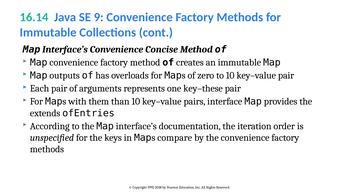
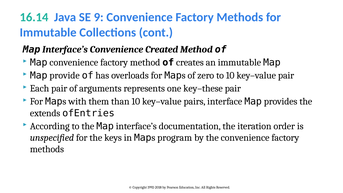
Concise: Concise -> Created
outputs: outputs -> provide
compare: compare -> program
